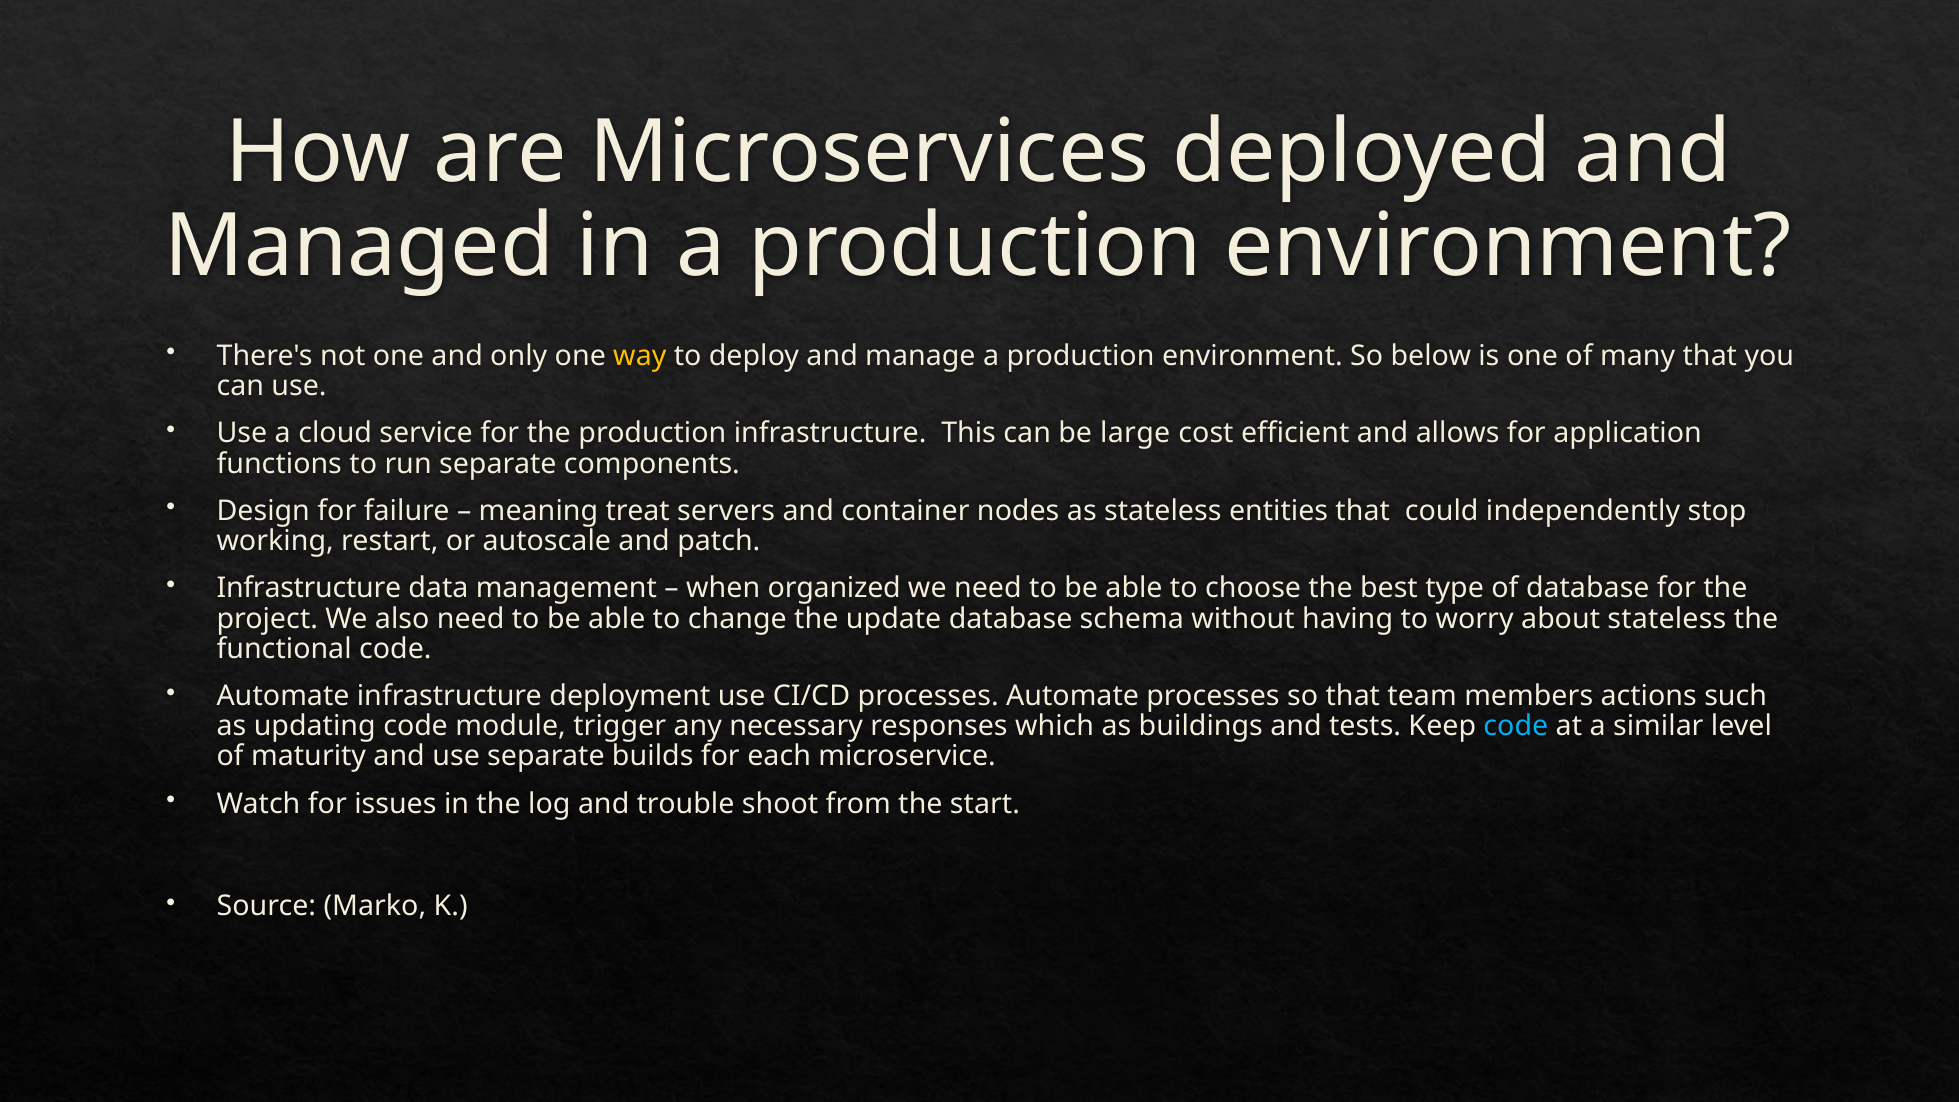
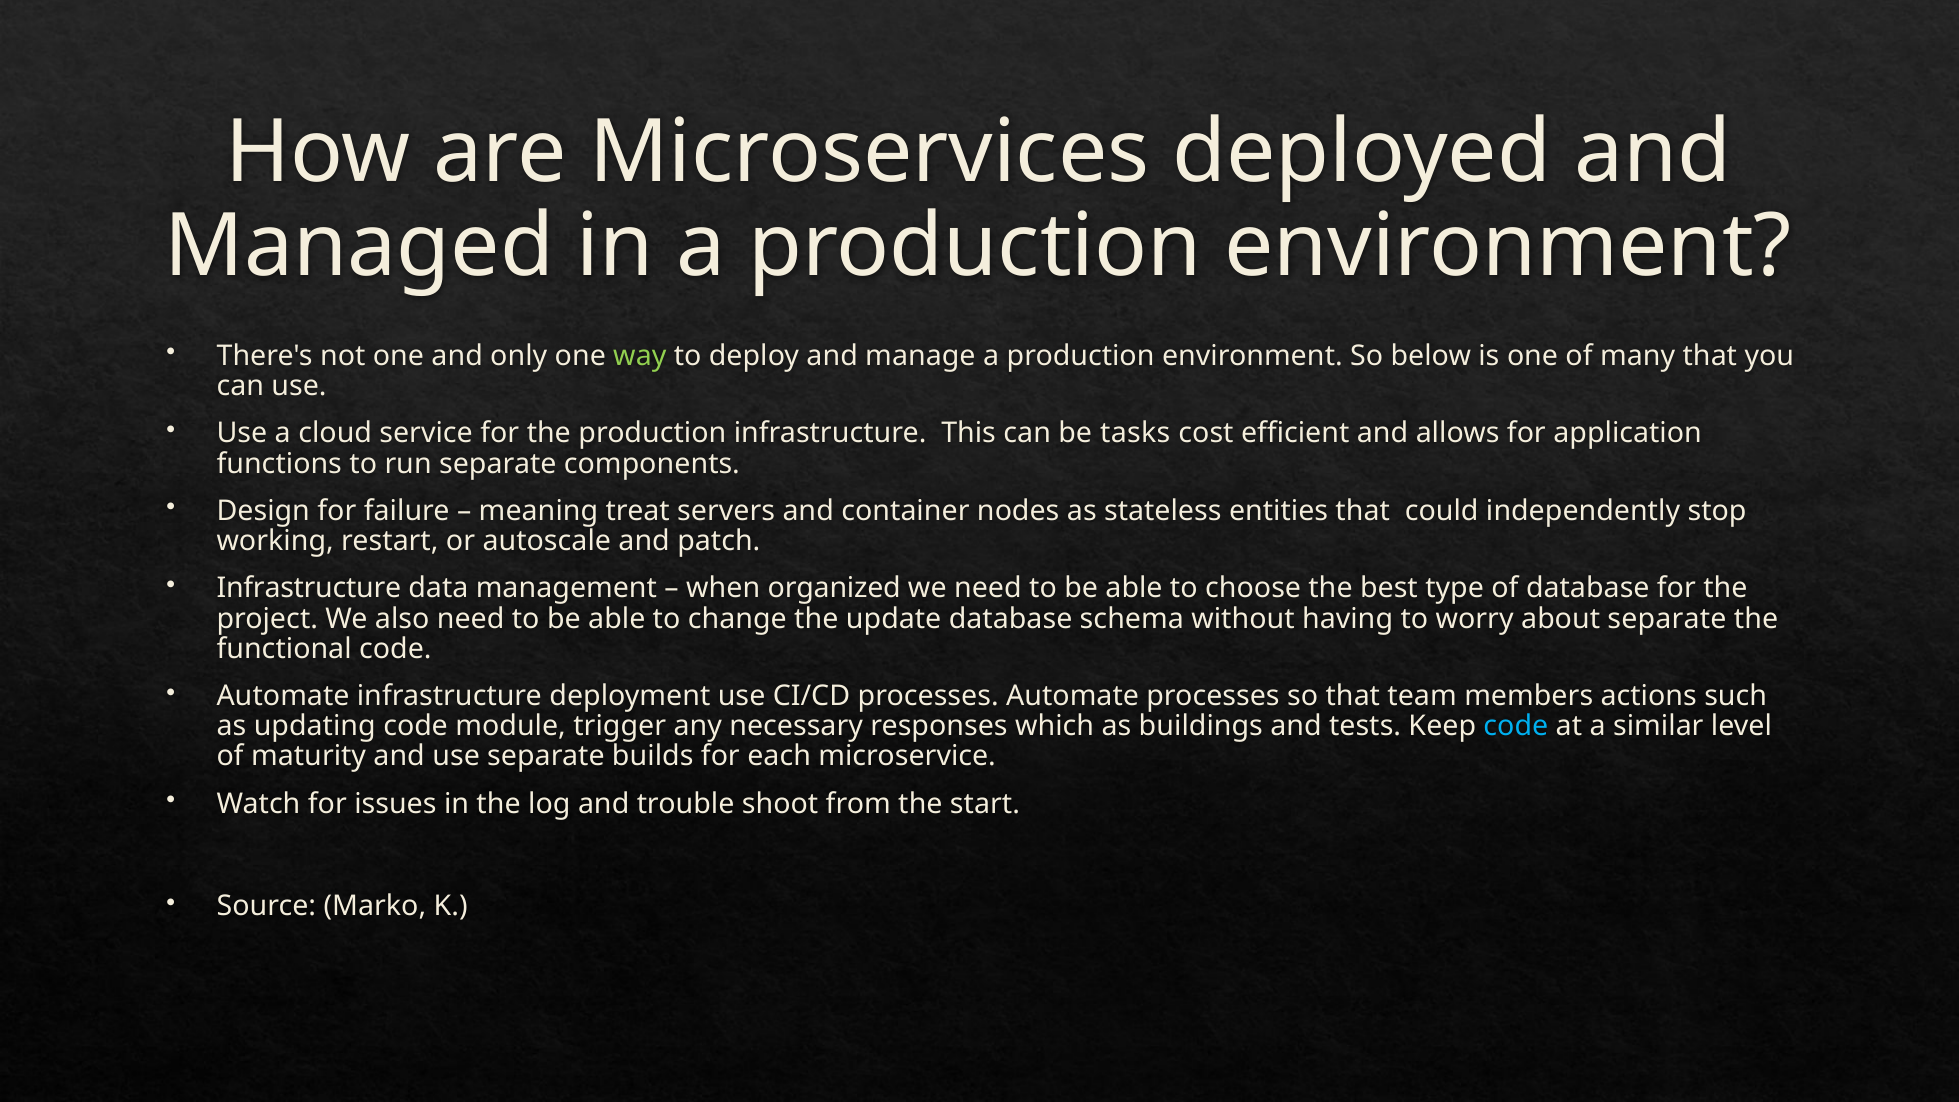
way colour: yellow -> light green
large: large -> tasks
about stateless: stateless -> separate
